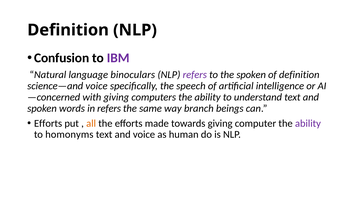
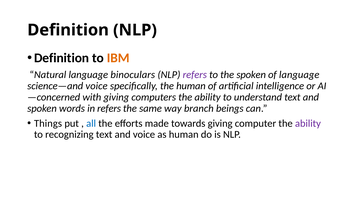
Confusion at (62, 58): Confusion -> Definition
IBM colour: purple -> orange
of definition: definition -> language
the speech: speech -> human
Efforts at (48, 124): Efforts -> Things
all colour: orange -> blue
homonyms: homonyms -> recognizing
